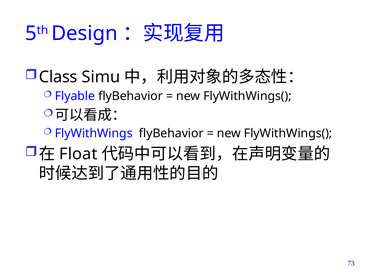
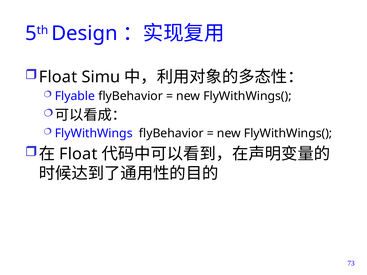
Class at (58, 77): Class -> Float
